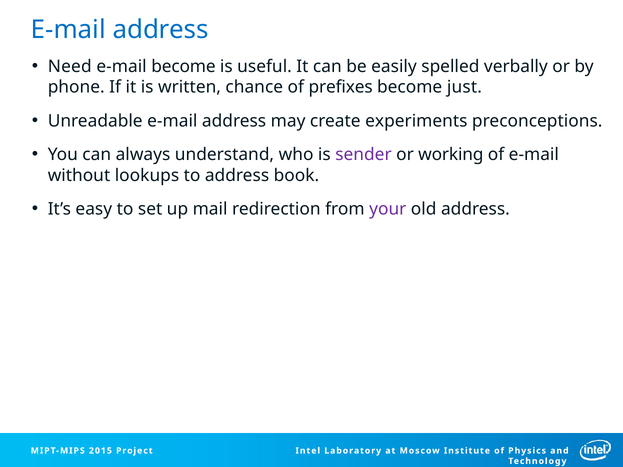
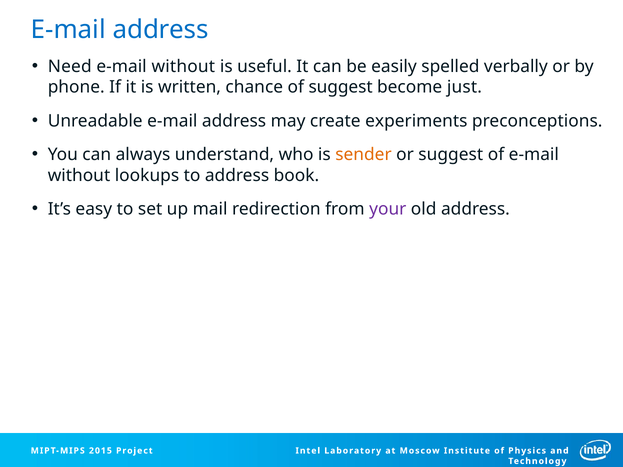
become at (183, 66): become -> without
of prefixes: prefixes -> suggest
sender colour: purple -> orange
or working: working -> suggest
